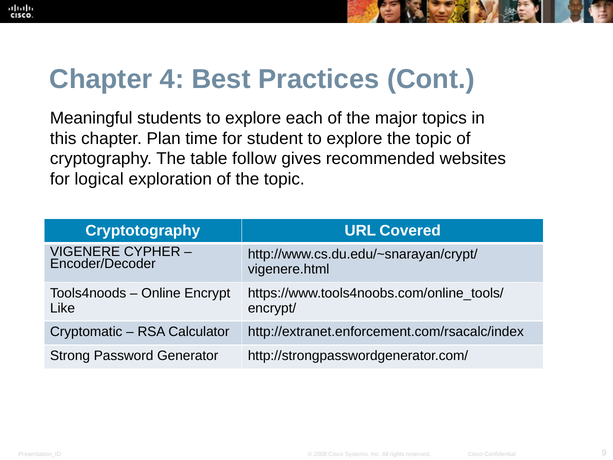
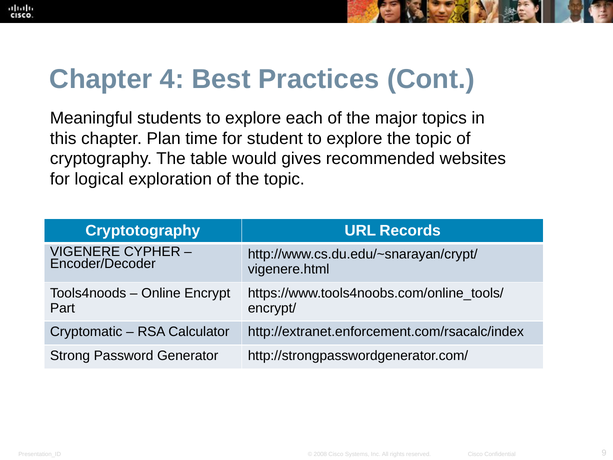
follow: follow -> would
Covered: Covered -> Records
Like: Like -> Part
